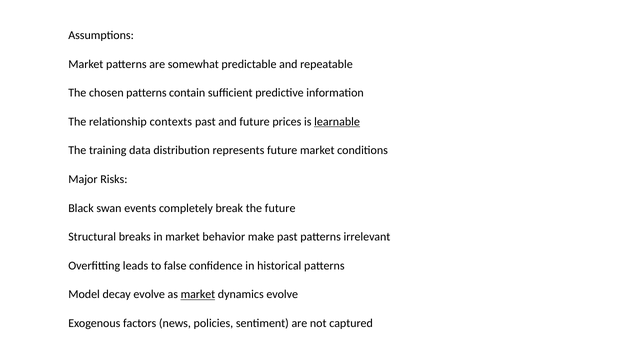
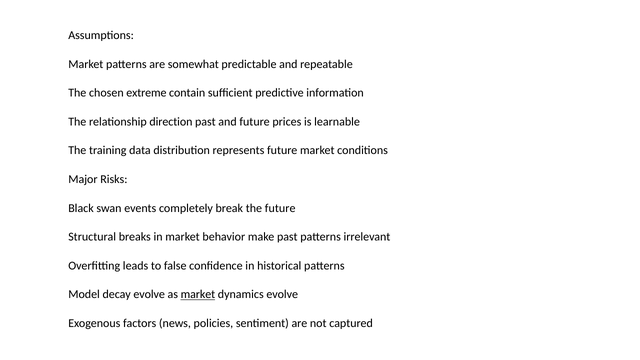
chosen patterns: patterns -> extreme
contexts: contexts -> direction
learnable underline: present -> none
